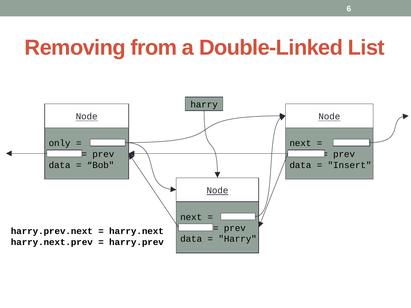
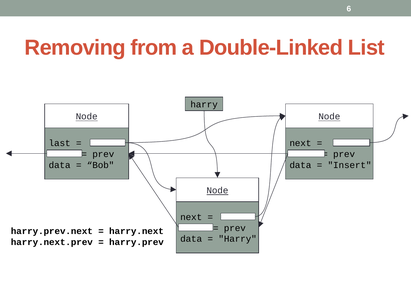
only: only -> last
